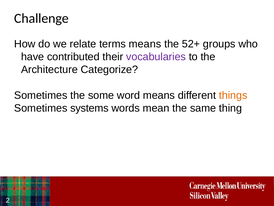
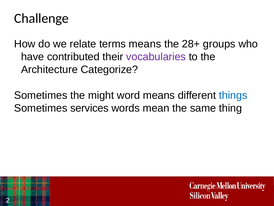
52+: 52+ -> 28+
some: some -> might
things colour: orange -> blue
systems: systems -> services
